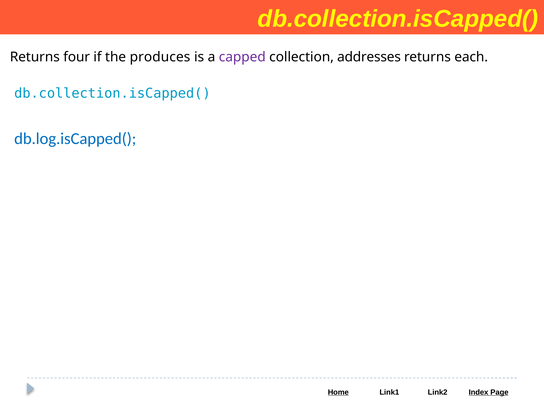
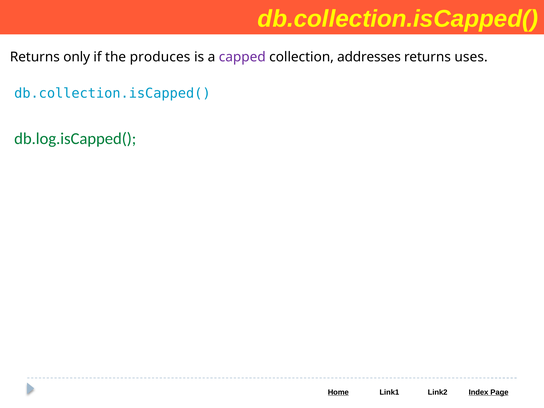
four: four -> only
each: each -> uses
db.log.isCapped( colour: blue -> green
